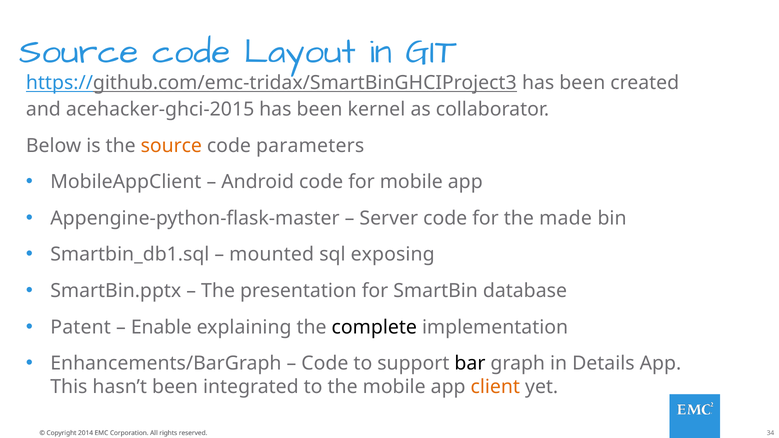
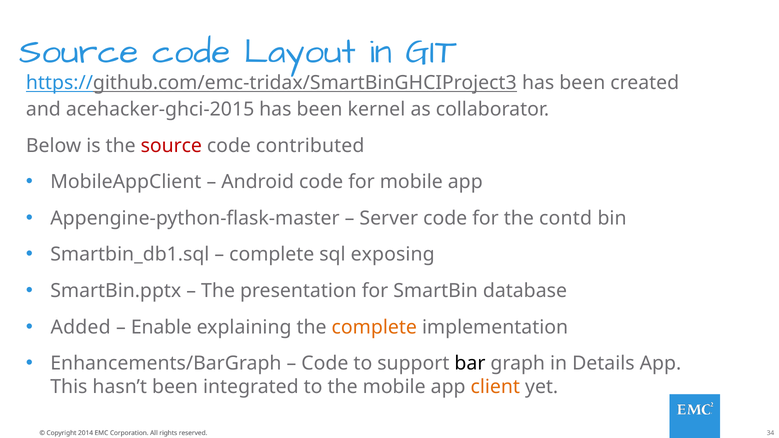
source at (171, 146) colour: orange -> red
parameters: parameters -> contributed
made: made -> contd
mounted at (272, 255): mounted -> complete
Patent: Patent -> Added
complete at (374, 327) colour: black -> orange
